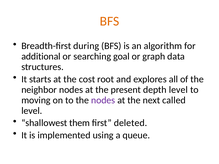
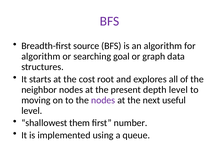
BFS at (110, 21) colour: orange -> purple
during: during -> source
additional at (41, 56): additional -> algorithm
called: called -> useful
deleted: deleted -> number
